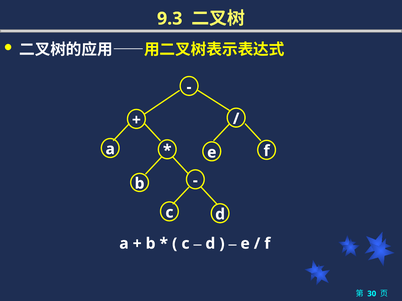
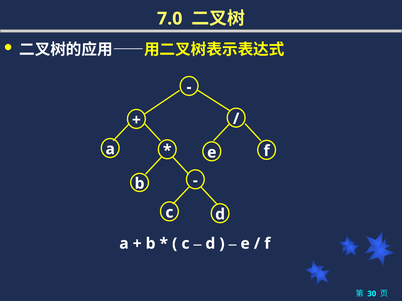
9.3: 9.3 -> 7.0
